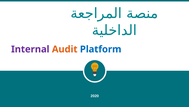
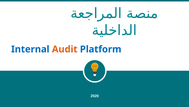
Internal colour: purple -> blue
